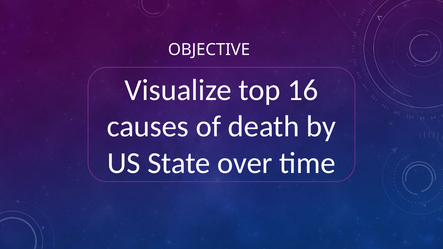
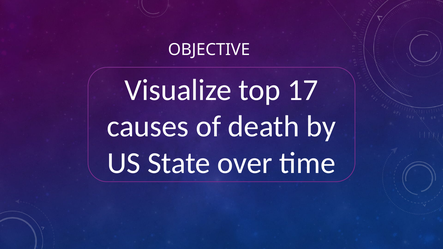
16: 16 -> 17
